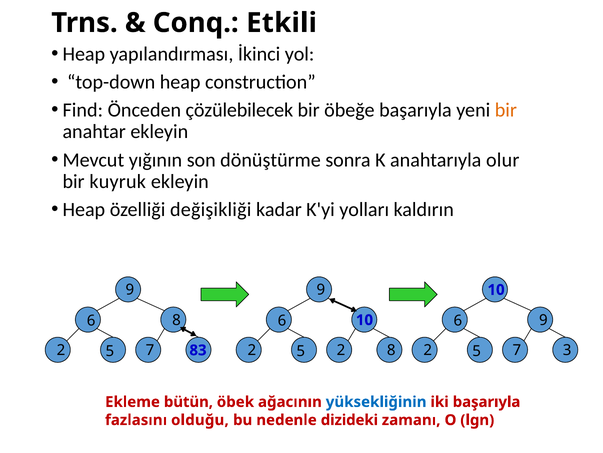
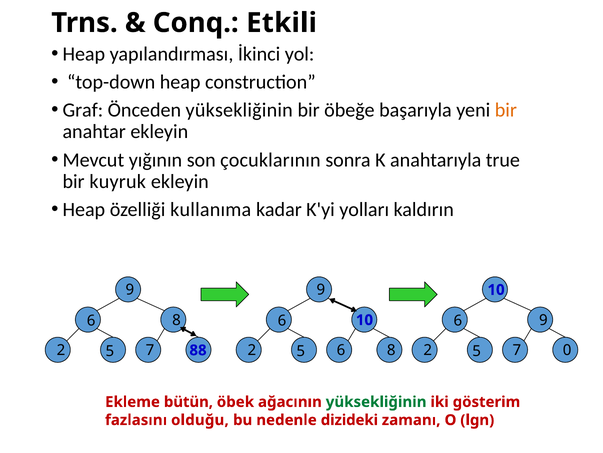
Find: Find -> Graf
Önceden çözülebilecek: çözülebilecek -> yüksekliğinin
dönüştürme: dönüştürme -> çocuklarının
olur: olur -> true
değişikliği: değişikliği -> kullanıma
83: 83 -> 88
2 2: 2 -> 6
3: 3 -> 0
yüksekliğinin at (376, 401) colour: blue -> green
iki başarıyla: başarıyla -> gösterim
